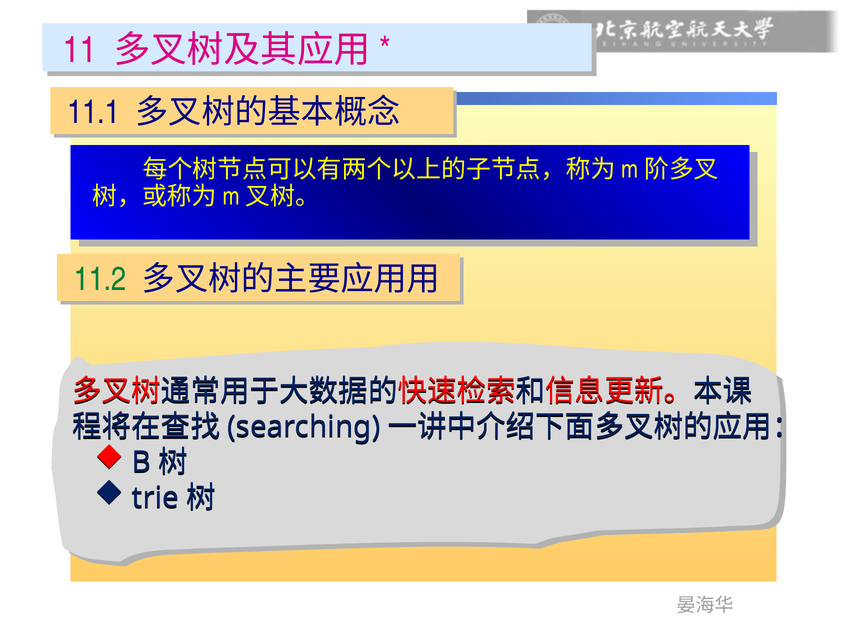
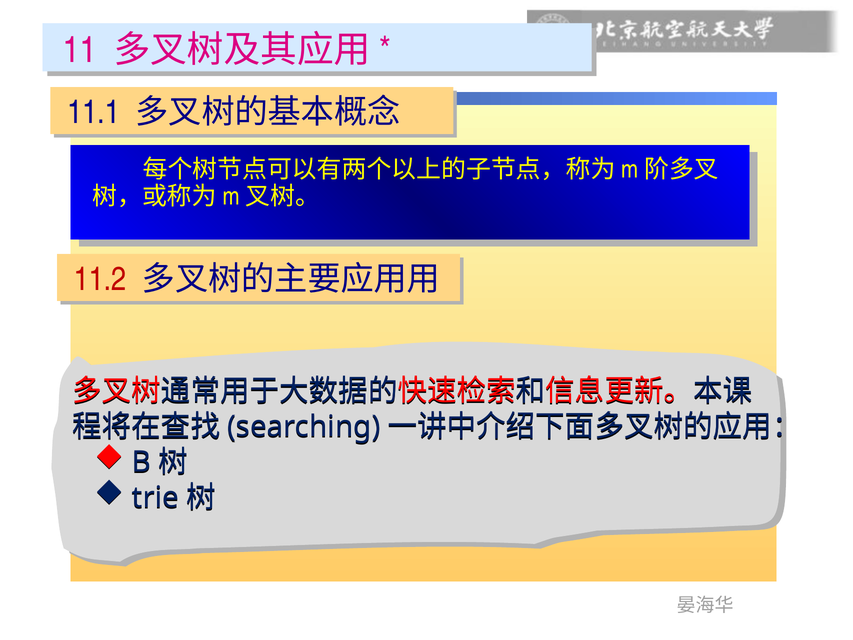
11.2 colour: green -> red
